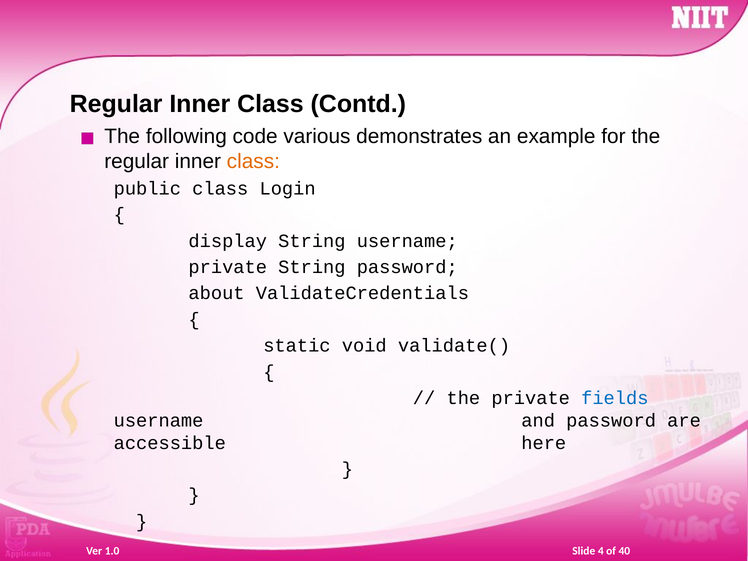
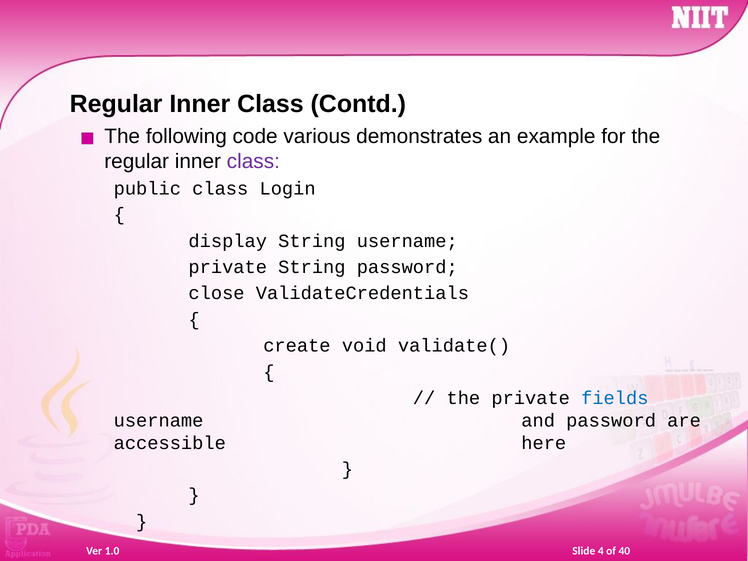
class at (253, 161) colour: orange -> purple
about: about -> close
static: static -> create
